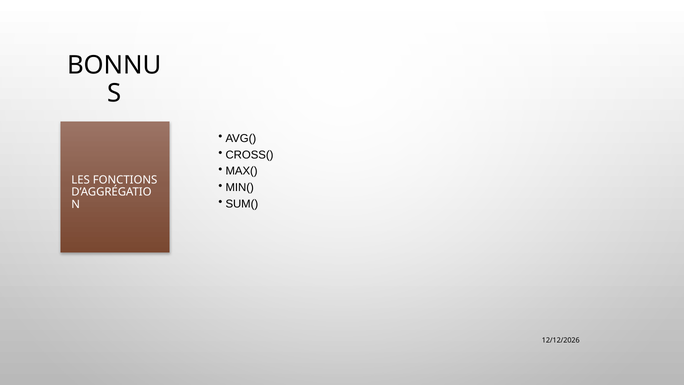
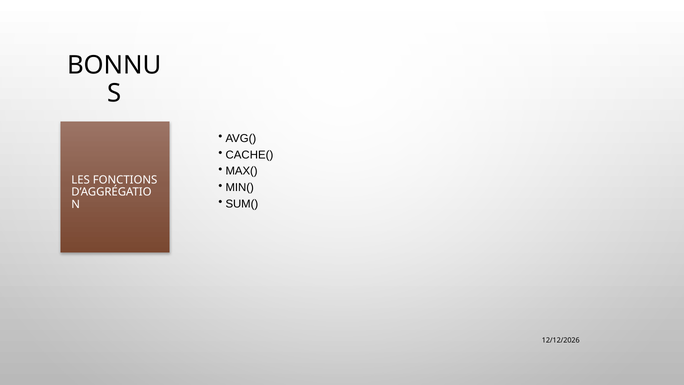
CROSS(: CROSS( -> CACHE(
